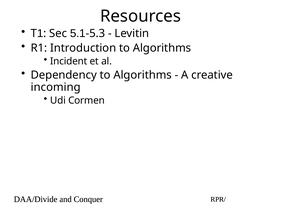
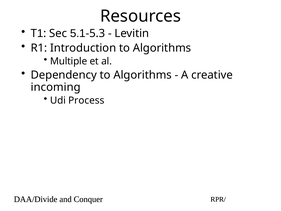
Incident: Incident -> Multiple
Cormen: Cormen -> Process
